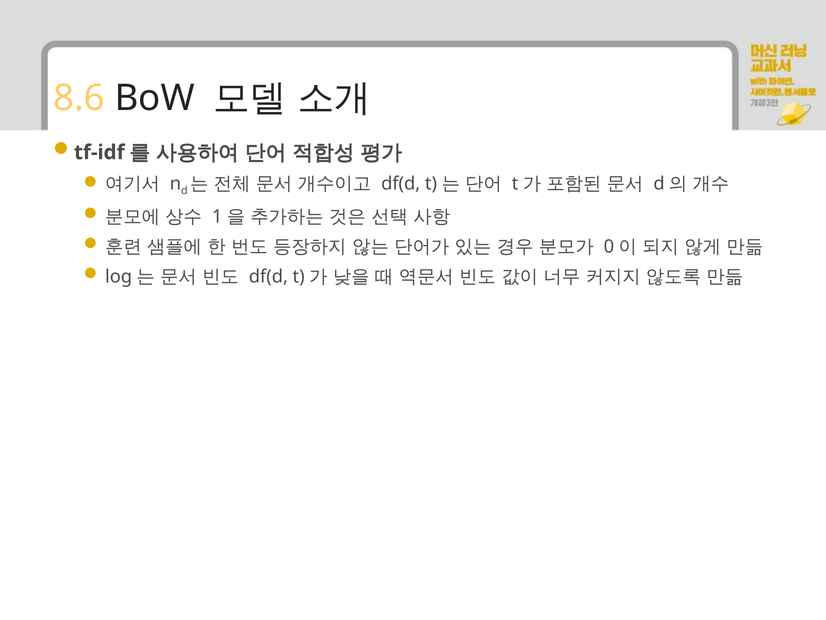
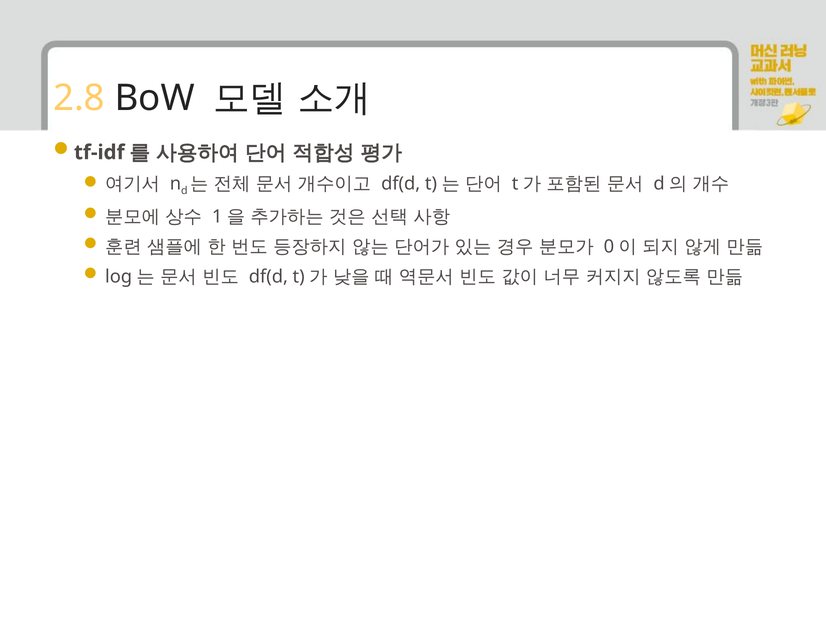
8.6: 8.6 -> 2.8
